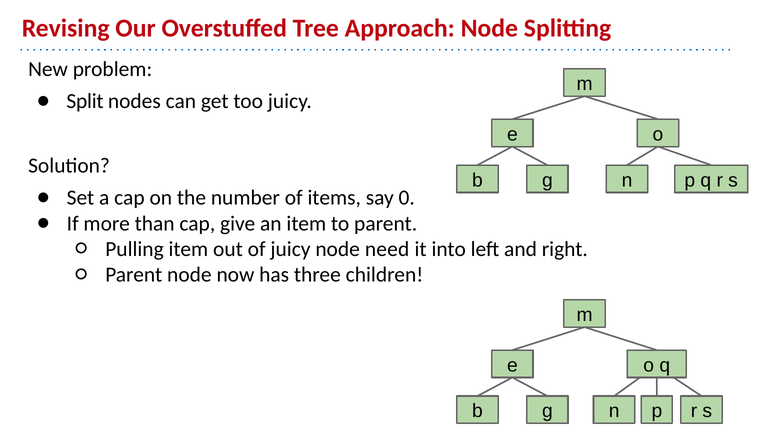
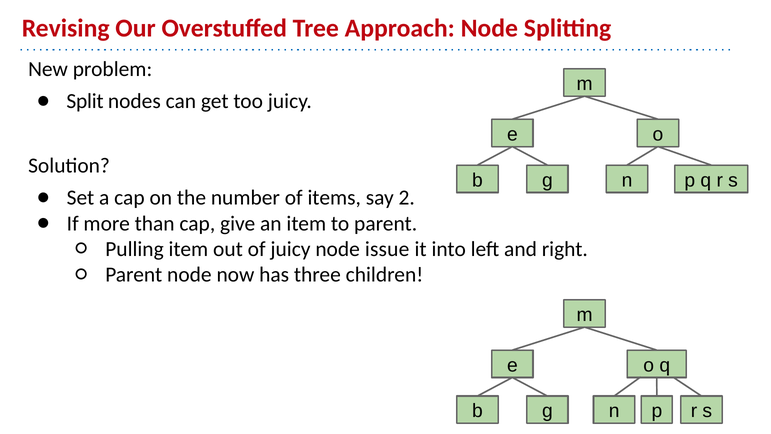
0: 0 -> 2
need: need -> issue
